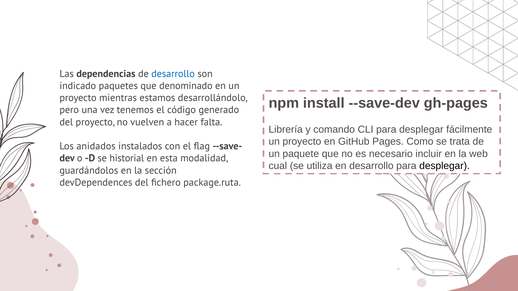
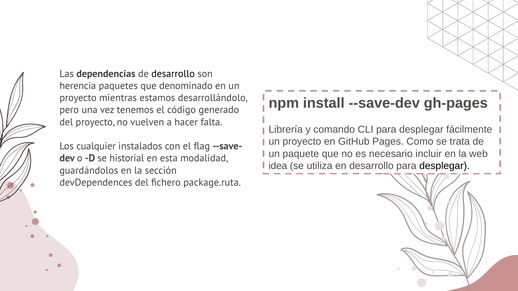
desarrollo at (173, 74) colour: blue -> black
indicado: indicado -> herencia
anidados: anidados -> cualquier
cual: cual -> idea
